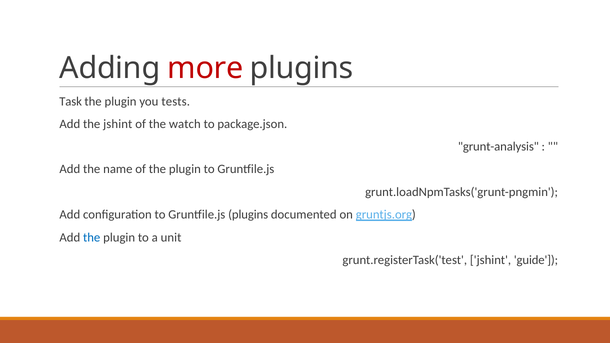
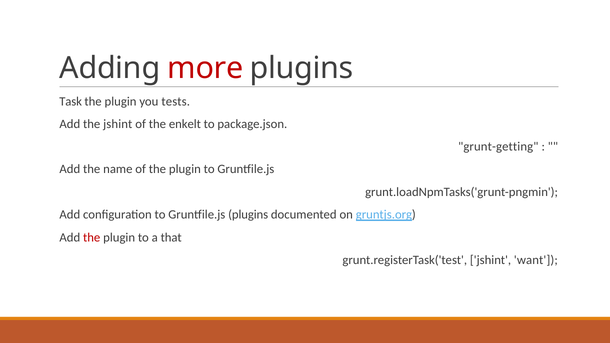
watch: watch -> enkelt
grunt-analysis: grunt-analysis -> grunt-getting
the at (92, 237) colour: blue -> red
unit: unit -> that
guide: guide -> want
